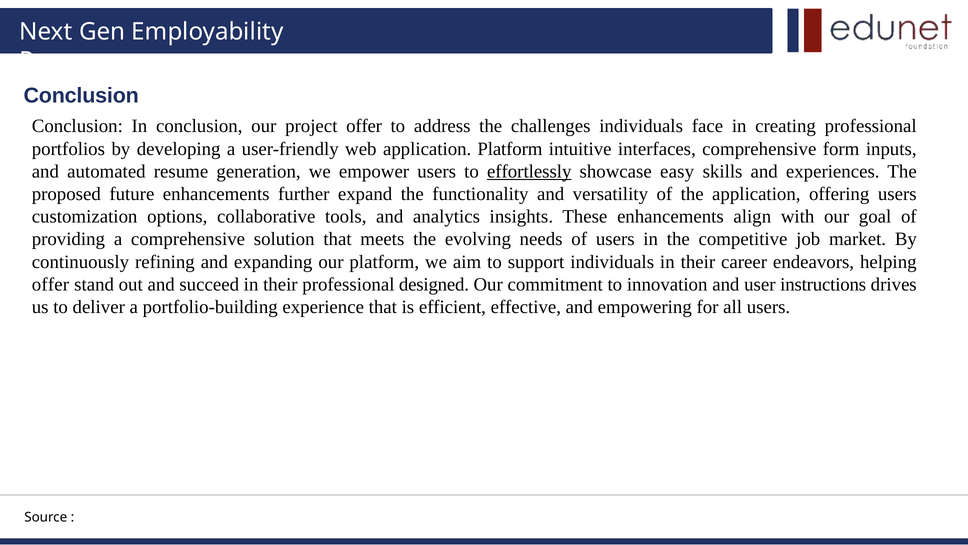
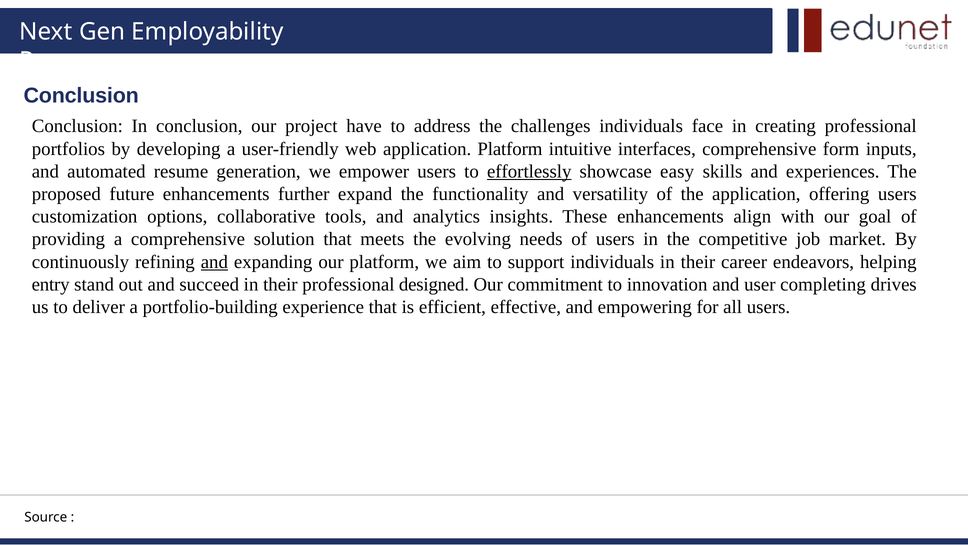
project offer: offer -> have
and at (214, 262) underline: none -> present
offer at (50, 284): offer -> entry
instructions: instructions -> completing
